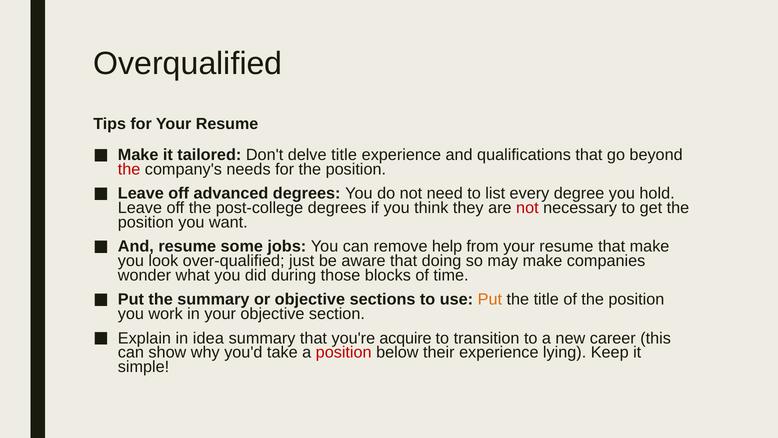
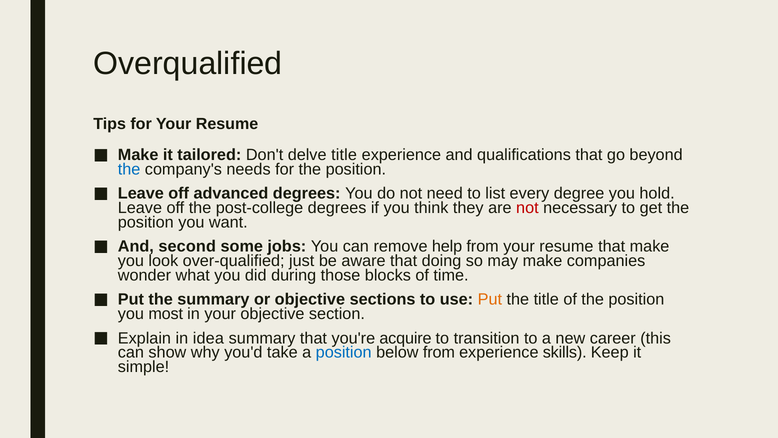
the at (129, 169) colour: red -> blue
And resume: resume -> second
work: work -> most
position at (344, 352) colour: red -> blue
below their: their -> from
lying: lying -> skills
